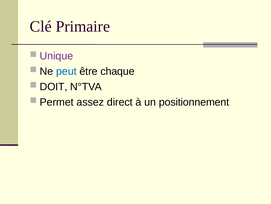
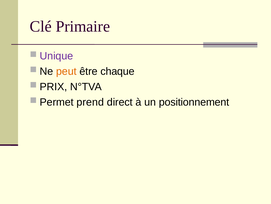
peut colour: blue -> orange
DOIT: DOIT -> PRIX
assez: assez -> prend
